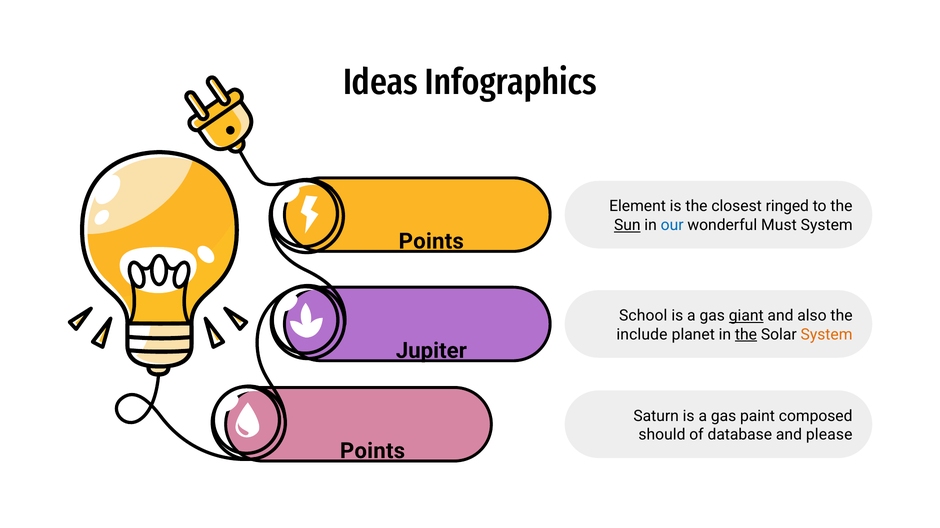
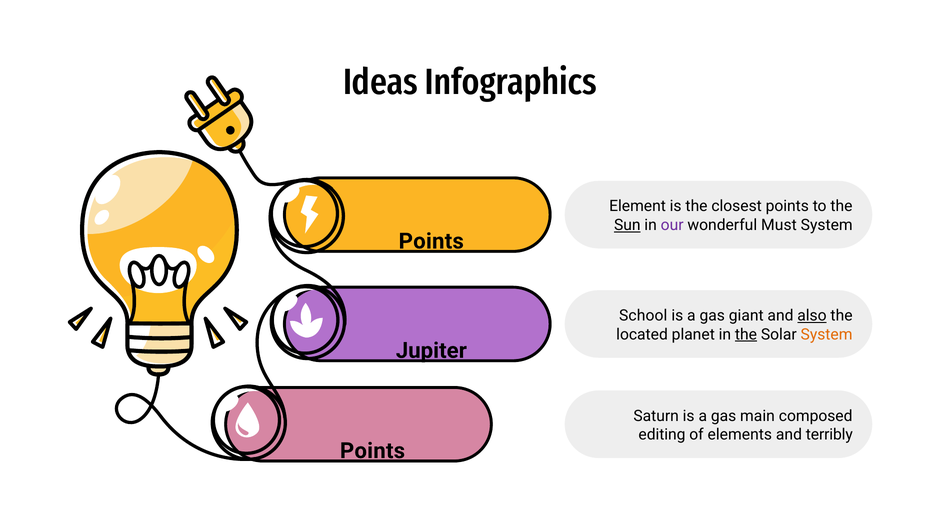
closest ringed: ringed -> points
our colour: blue -> purple
giant underline: present -> none
also underline: none -> present
include: include -> located
paint: paint -> main
should: should -> editing
database: database -> elements
please: please -> terribly
